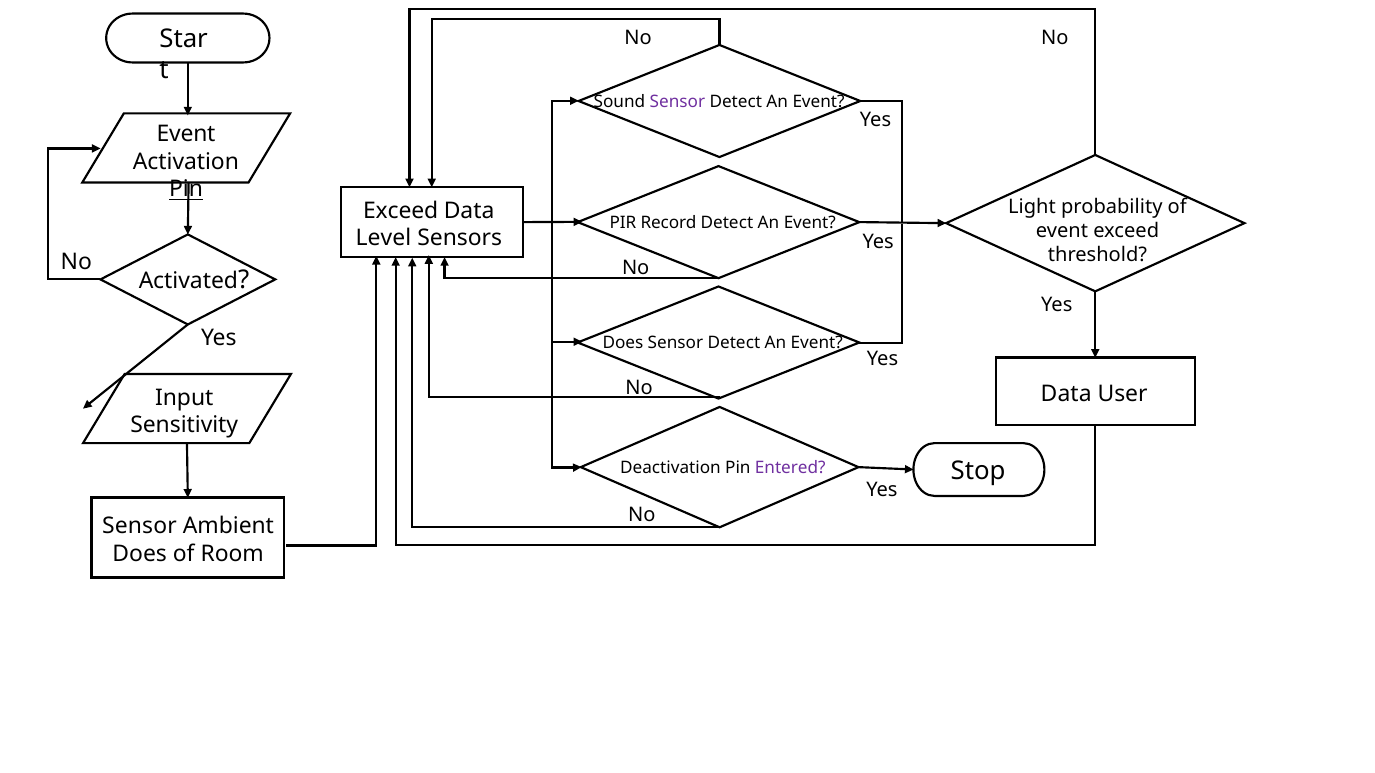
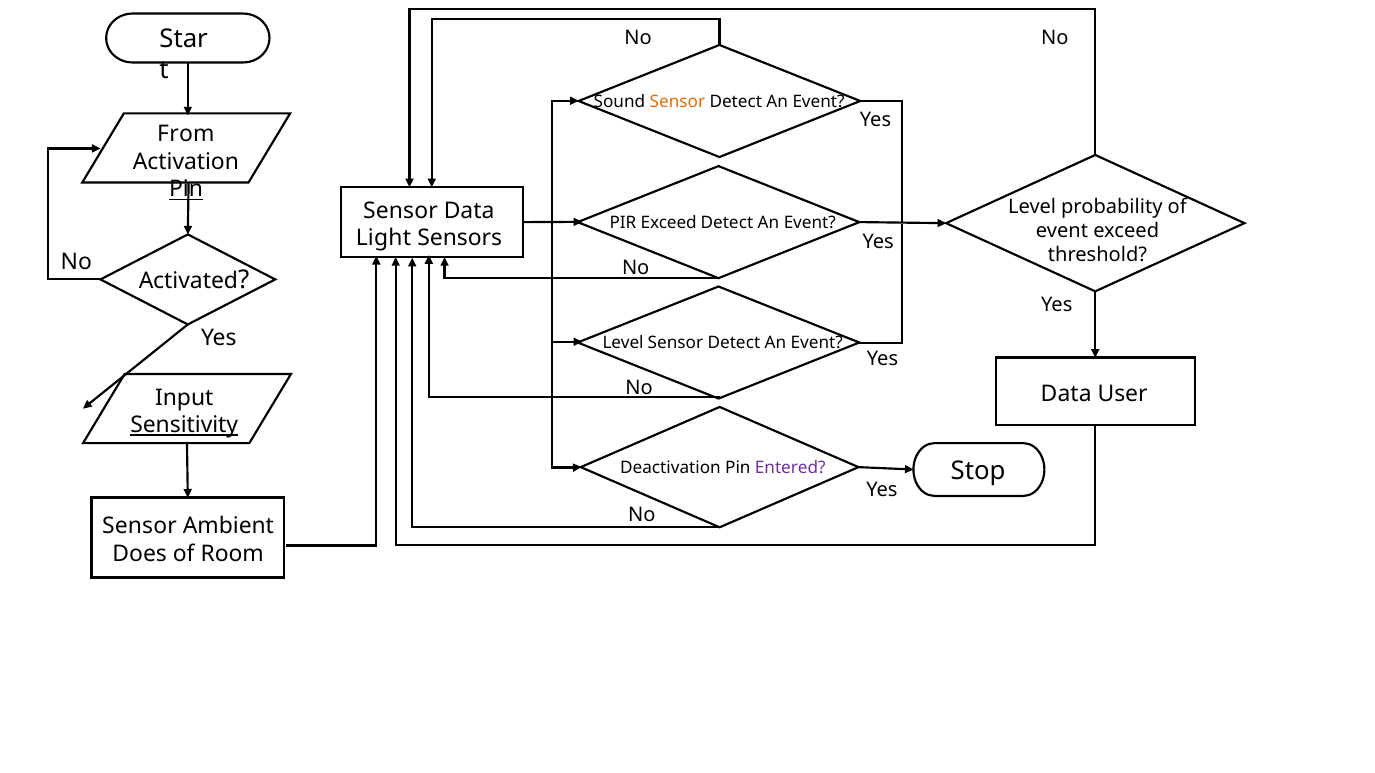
Sensor at (677, 102) colour: purple -> orange
Event at (186, 135): Event -> From
Light at (1032, 207): Light -> Level
Exceed at (401, 211): Exceed -> Sensor
PIR Record: Record -> Exceed
Level: Level -> Light
Does at (623, 343): Does -> Level
Sensitivity underline: none -> present
